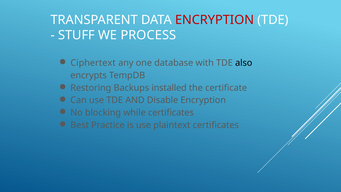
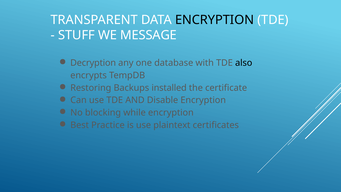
ENCRYPTION at (215, 20) colour: red -> black
PROCESS: PROCESS -> MESSAGE
Ciphertext: Ciphertext -> Decryption
while certificates: certificates -> encryption
